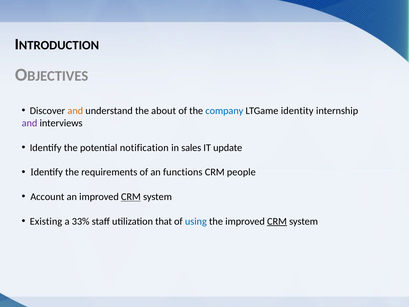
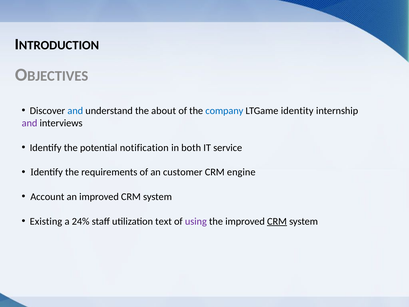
and at (75, 111) colour: orange -> blue
sales: sales -> both
update: update -> service
functions: functions -> customer
people: people -> engine
CRM at (131, 197) underline: present -> none
33%: 33% -> 24%
that: that -> text
using colour: blue -> purple
